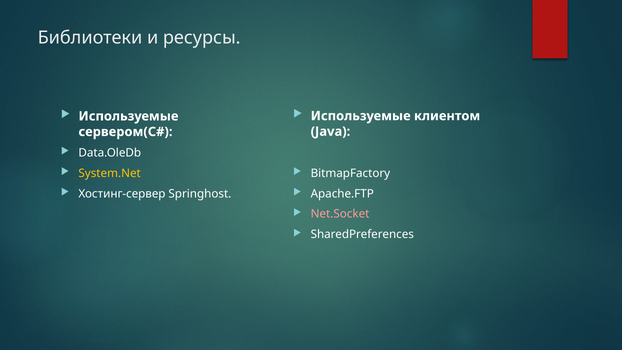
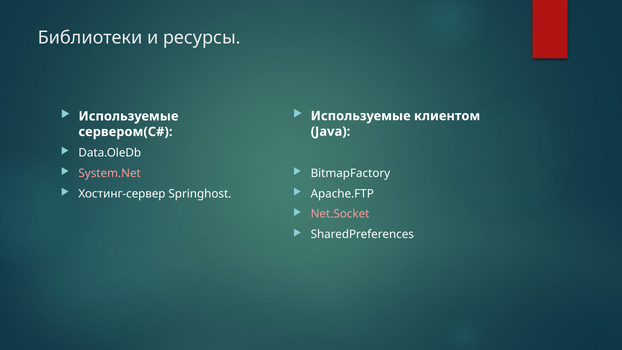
System.Net colour: yellow -> pink
